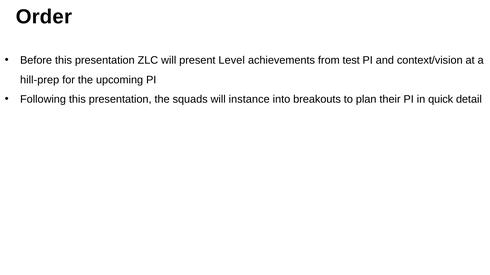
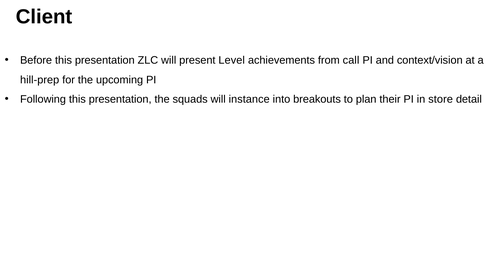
Order: Order -> Client
test: test -> call
quick: quick -> store
